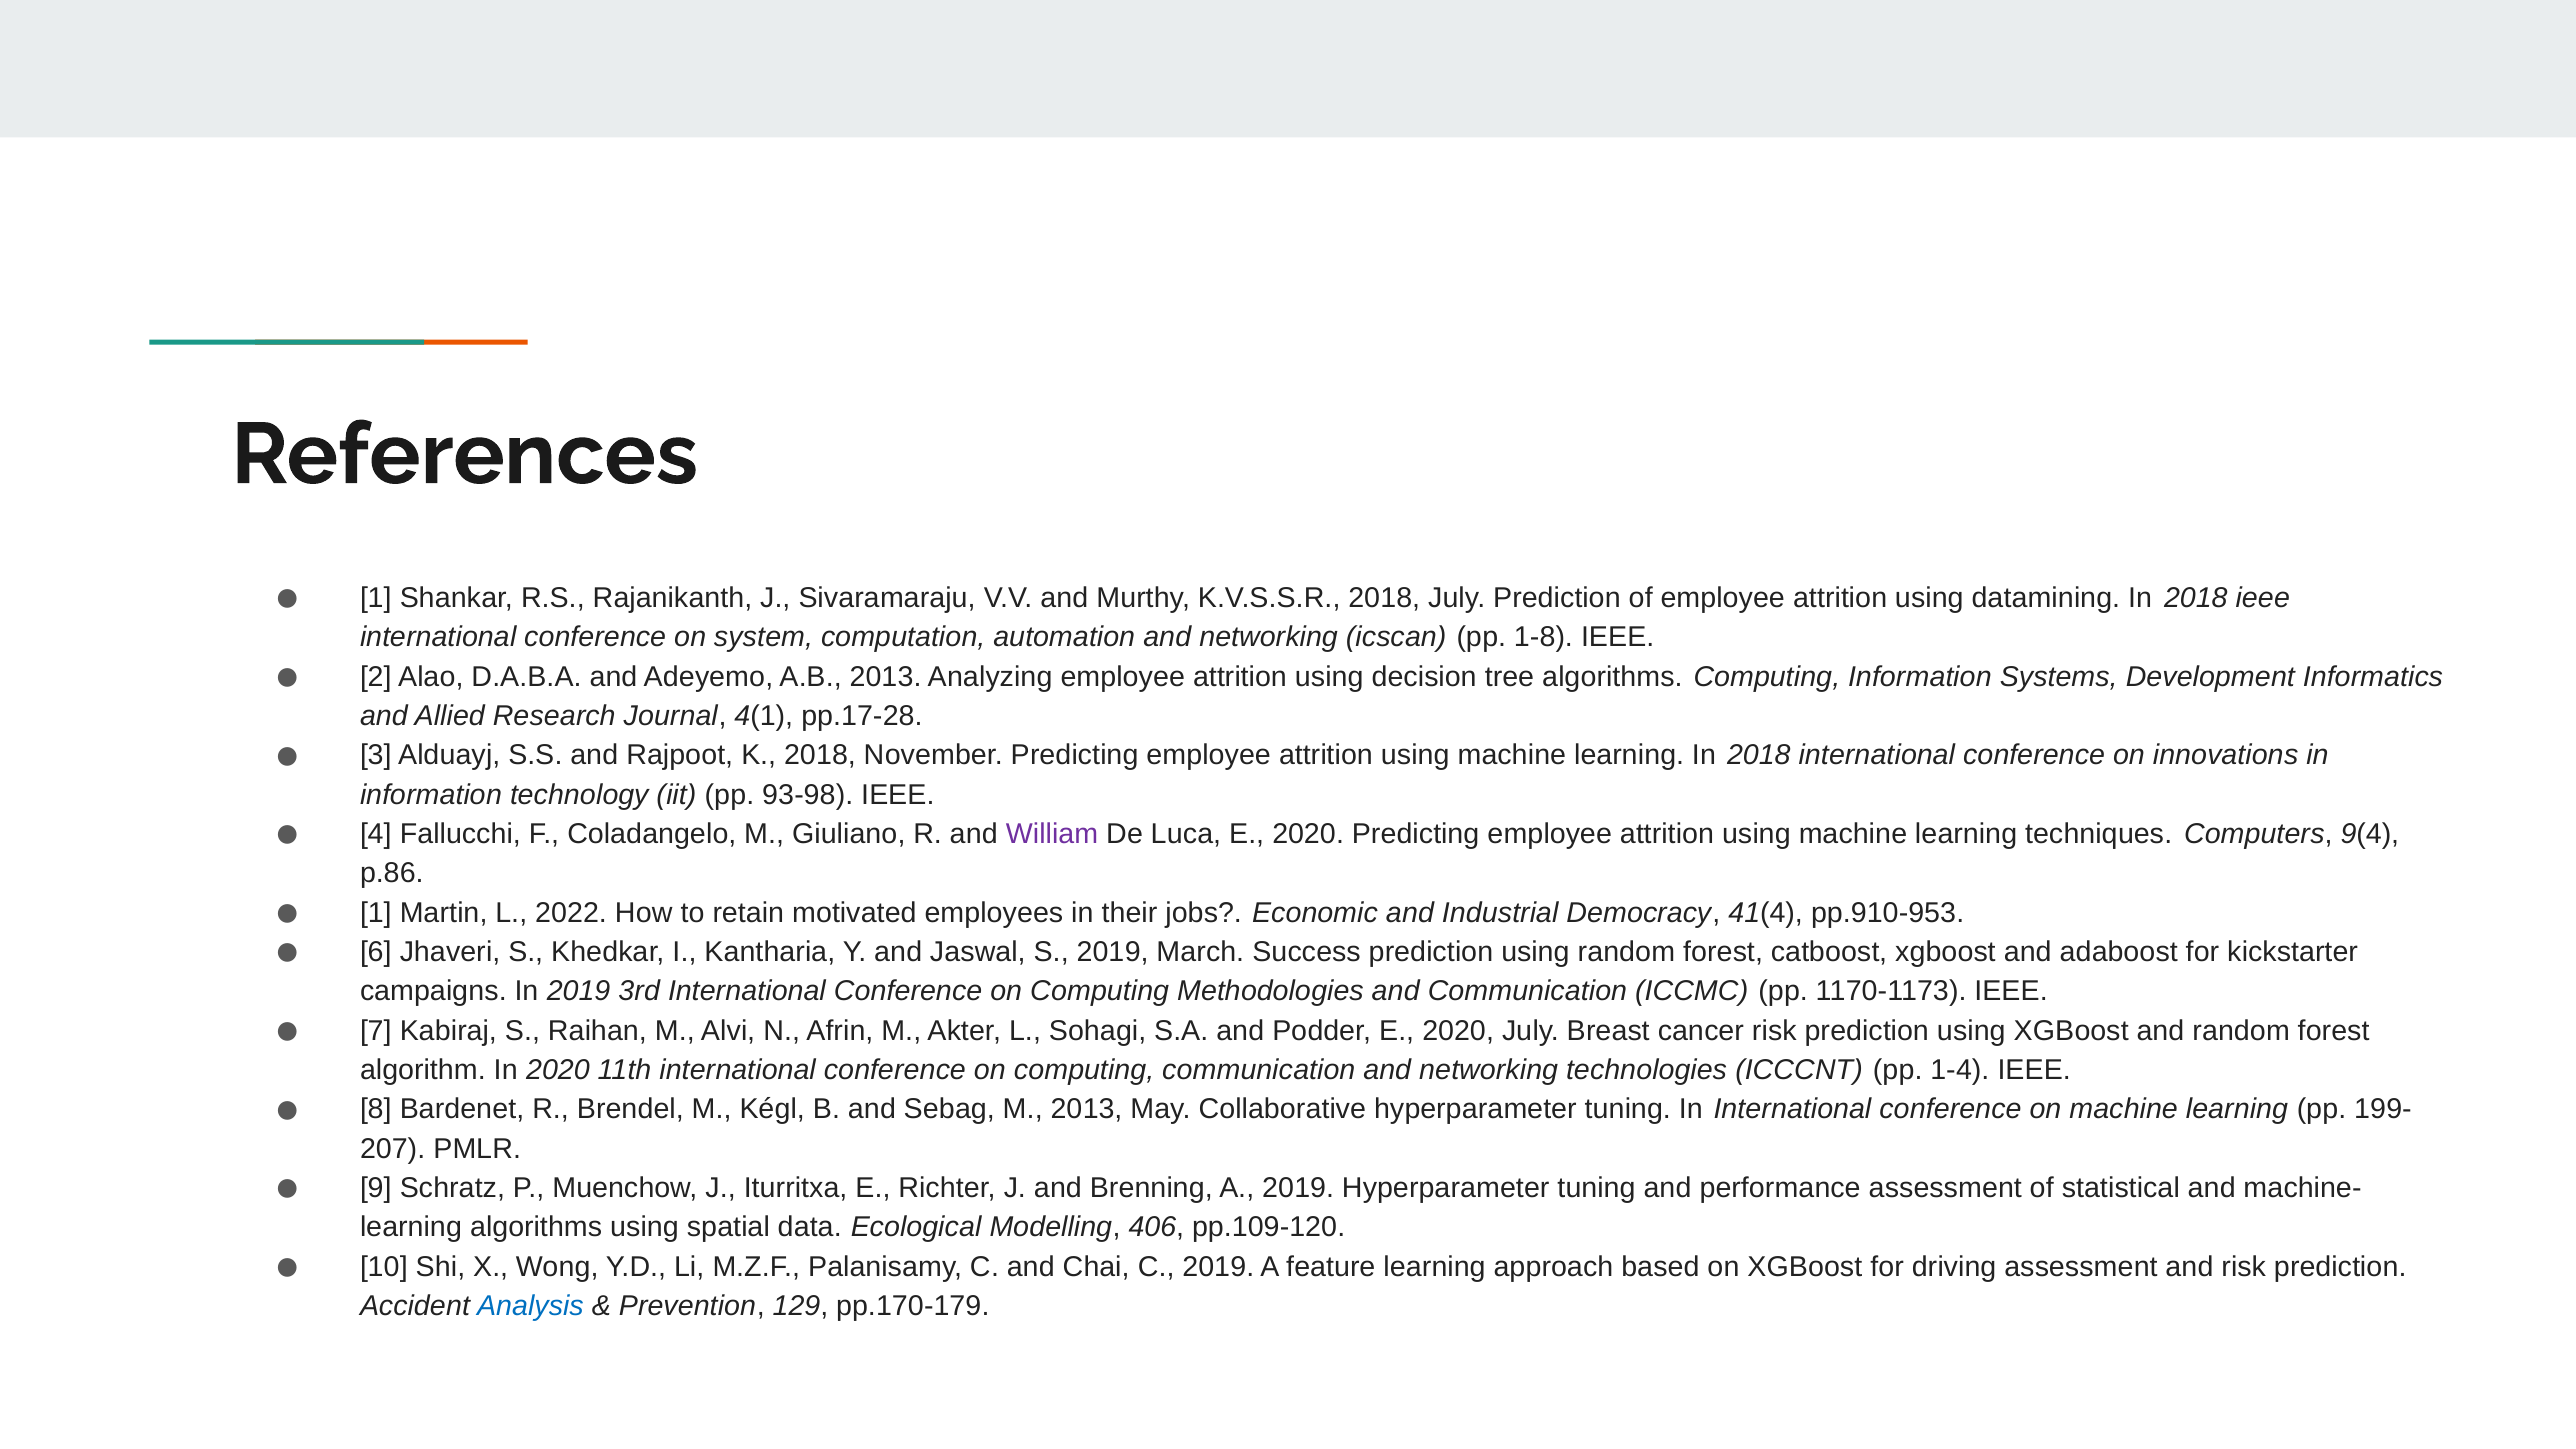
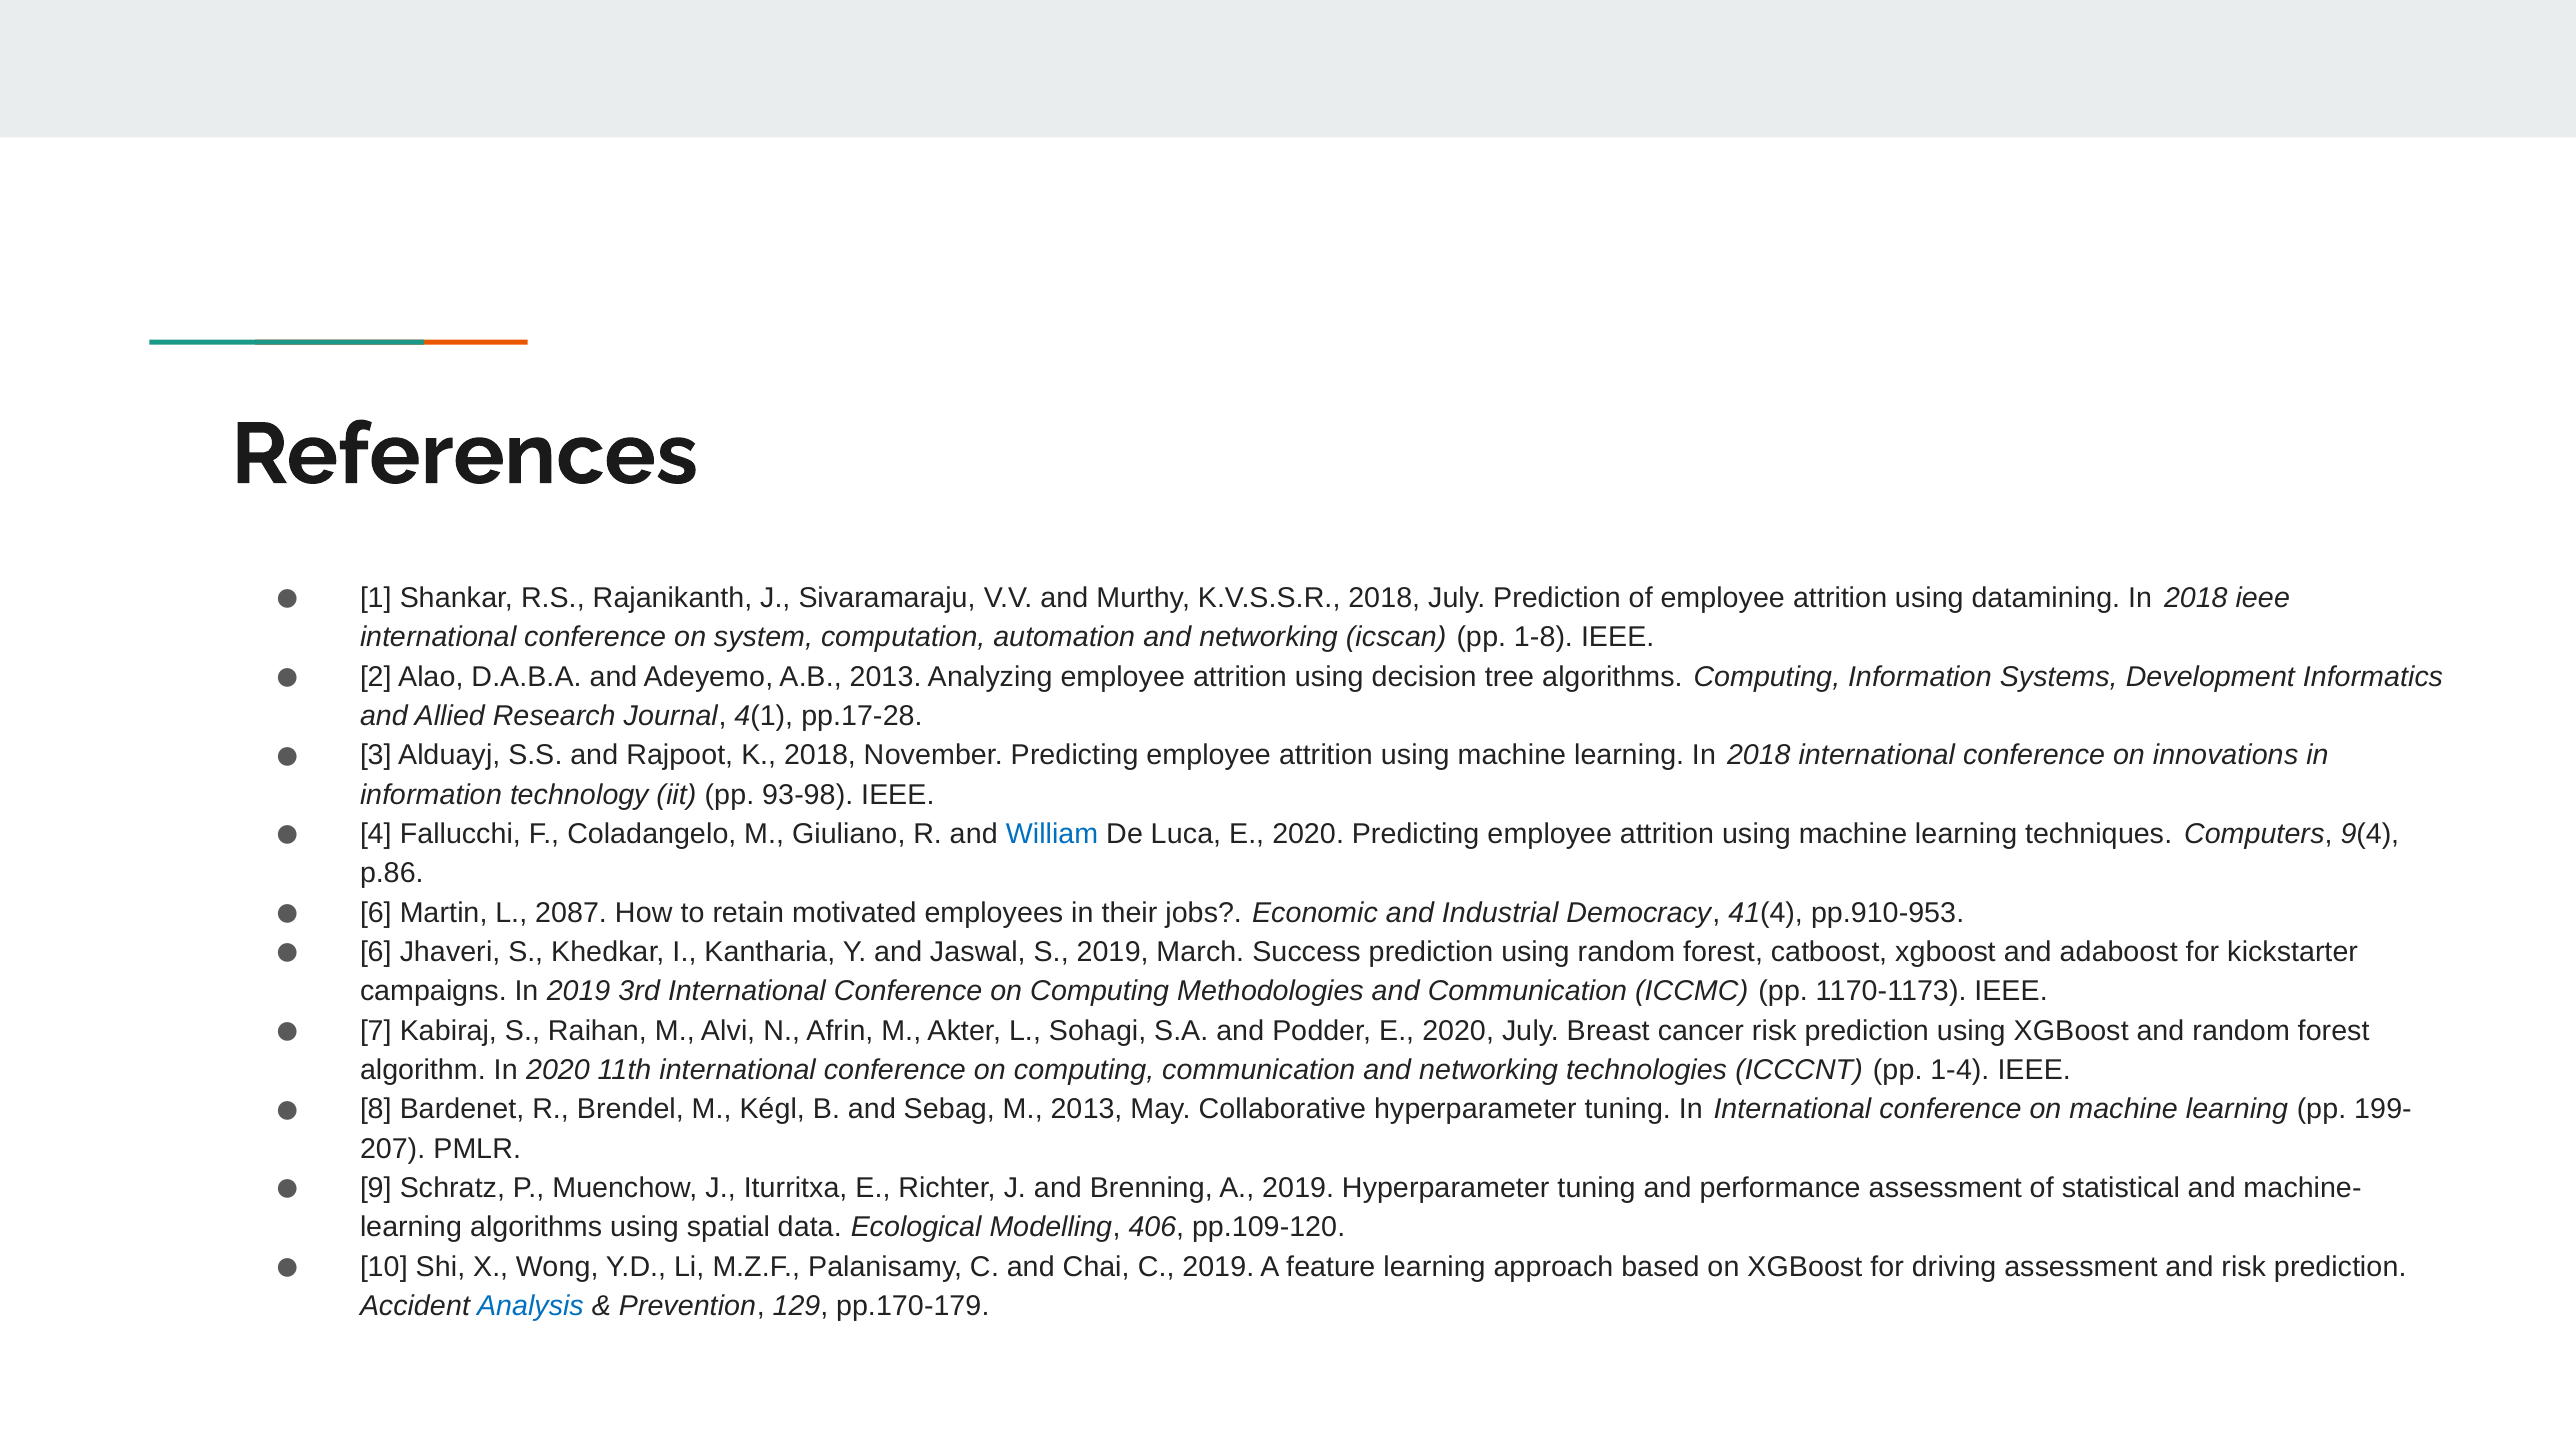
William colour: purple -> blue
1 at (376, 913): 1 -> 6
2022: 2022 -> 2087
